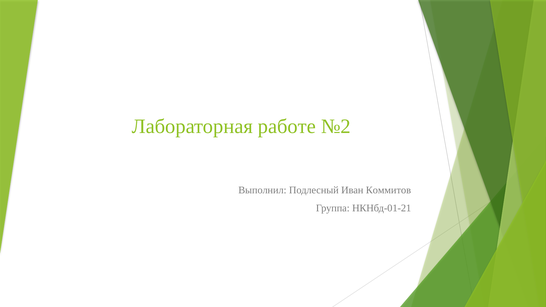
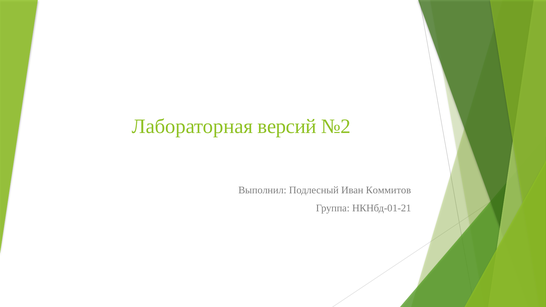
работе: работе -> версий
